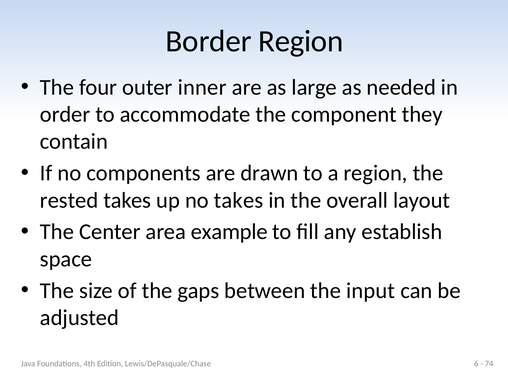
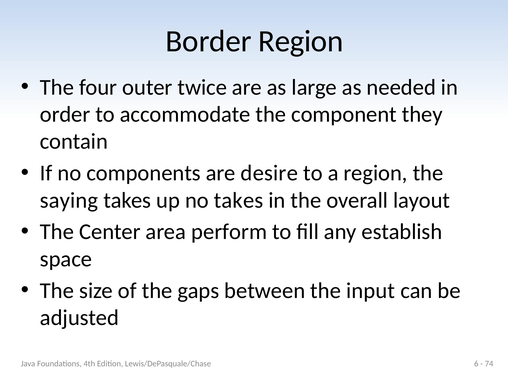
inner: inner -> twice
drawn: drawn -> desire
rested: rested -> saying
example: example -> perform
